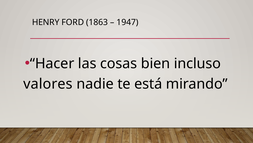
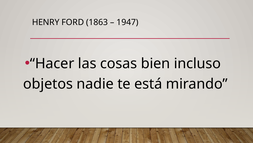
valores: valores -> objetos
